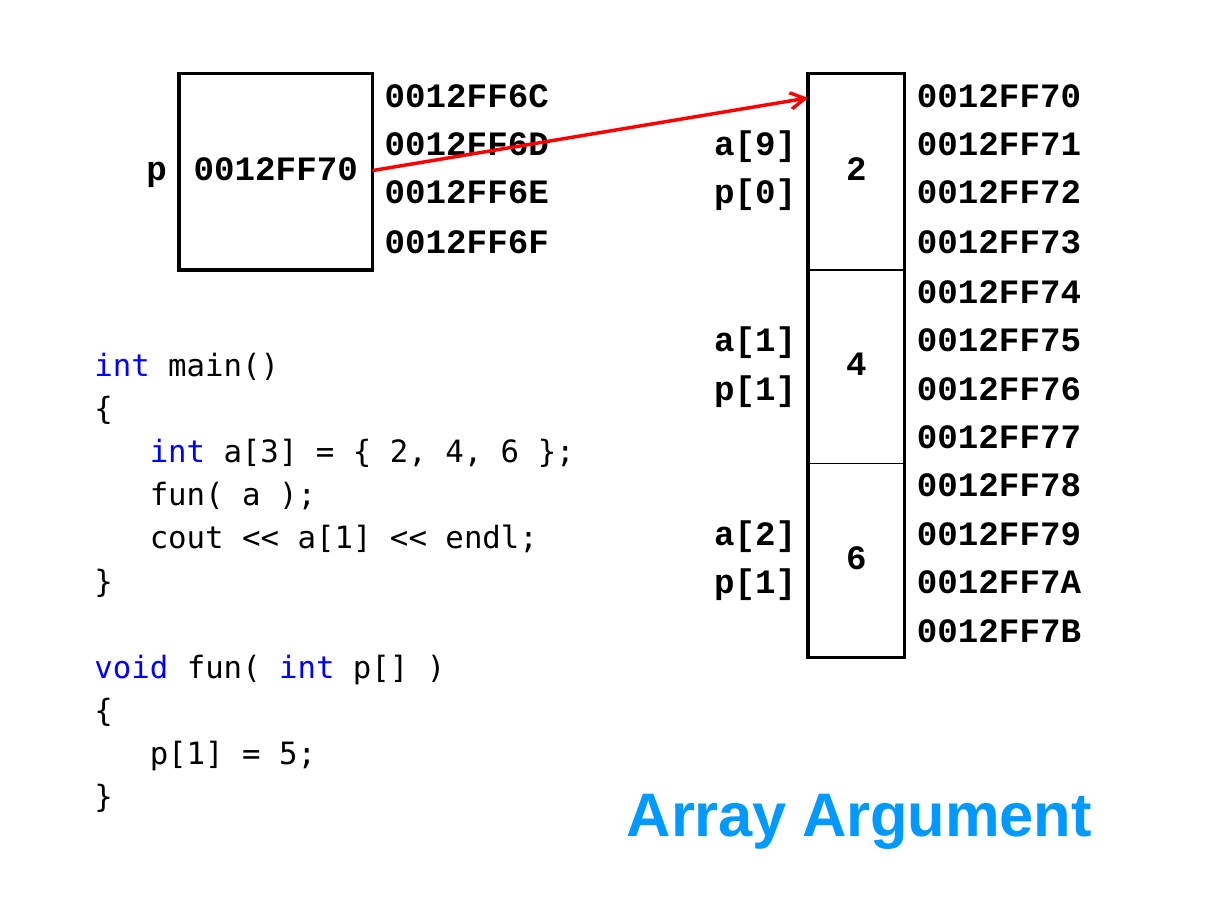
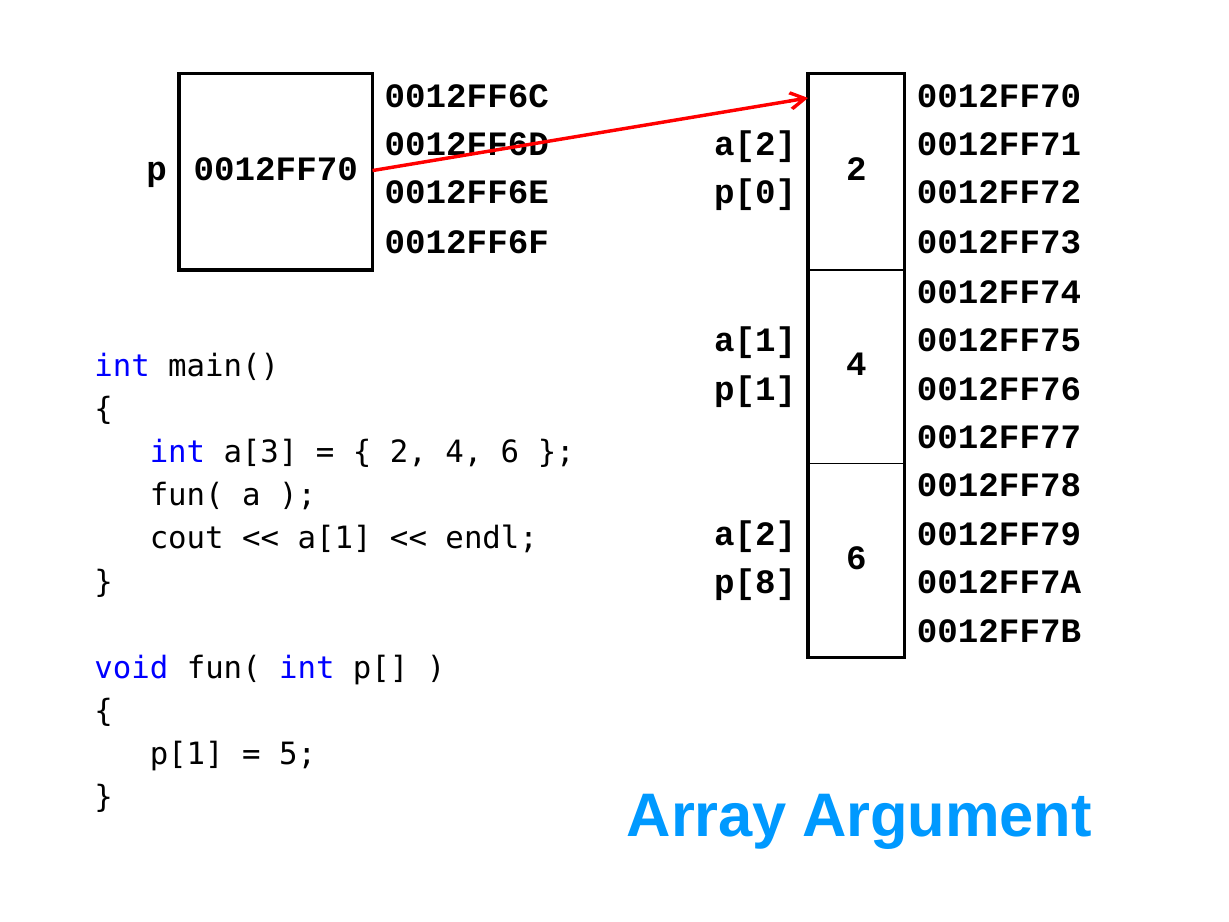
a[9 at (755, 144): a[9 -> a[2
p[1 at (755, 582): p[1 -> p[8
